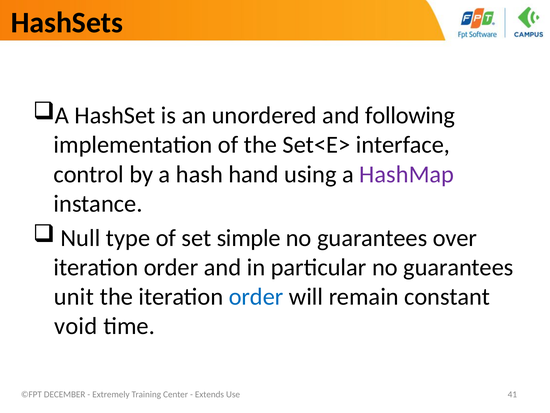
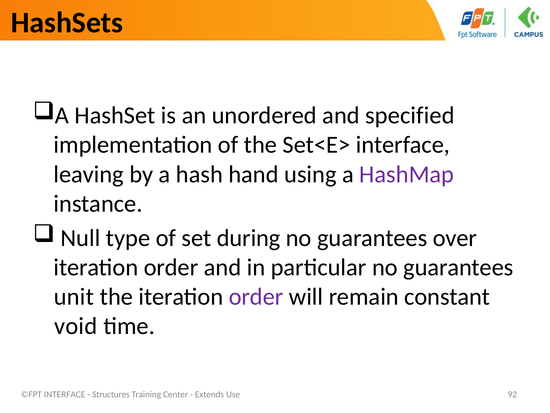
following: following -> specified
control: control -> leaving
simple: simple -> during
order at (256, 296) colour: blue -> purple
©FPT DECEMBER: DECEMBER -> INTERFACE
Extremely: Extremely -> Structures
41: 41 -> 92
